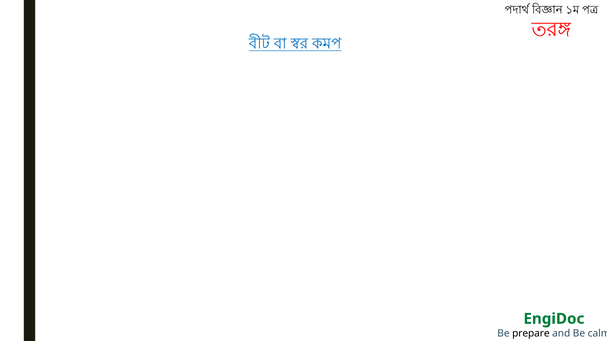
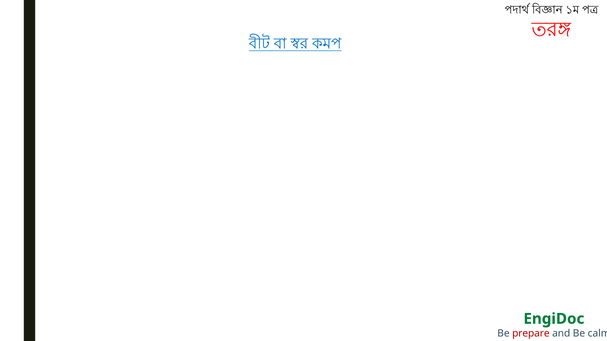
prepare colour: black -> red
